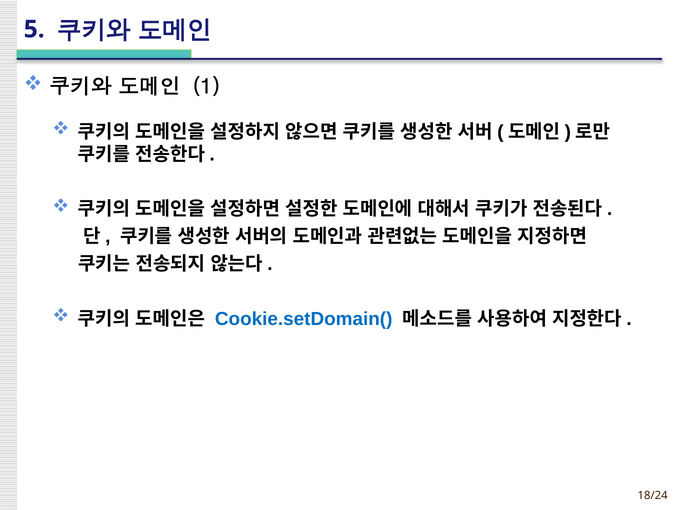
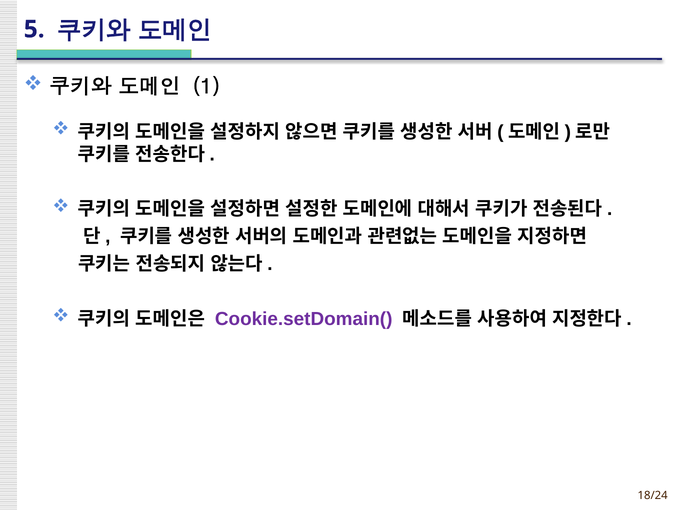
Cookie.setDomain( colour: blue -> purple
